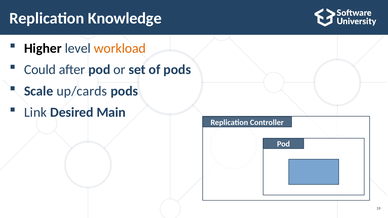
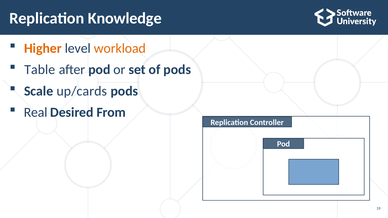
Higher colour: black -> orange
Could: Could -> Table
Link: Link -> Real
Main: Main -> From
